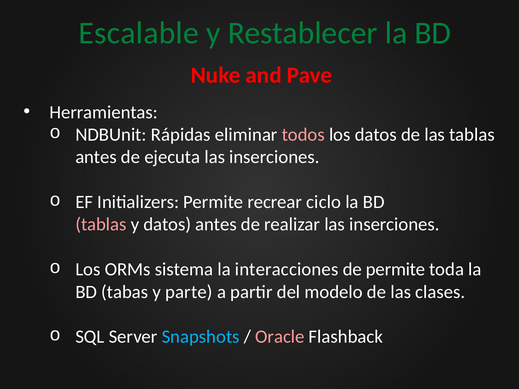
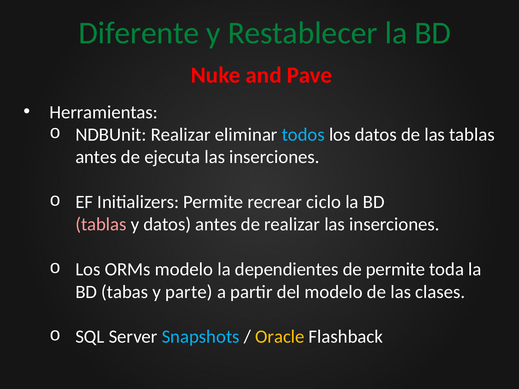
Escalable: Escalable -> Diferente
NDBUnit Rápidas: Rápidas -> Realizar
todos colour: pink -> light blue
ORMs sistema: sistema -> modelo
interacciones: interacciones -> dependientes
Oracle colour: pink -> yellow
